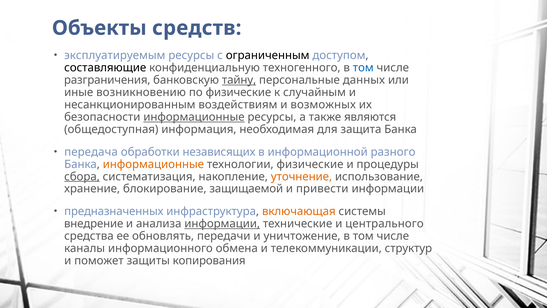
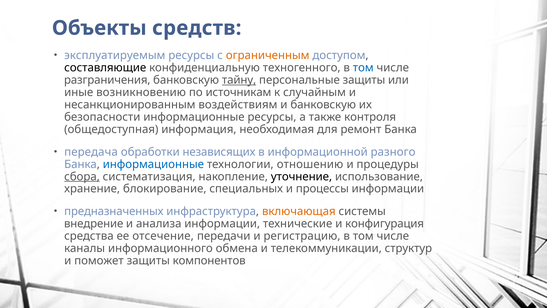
ограниченным colour: black -> orange
персональные данных: данных -> защиты
по физические: физические -> источникам
и возможных: возможных -> банковскую
информационные at (194, 117) underline: present -> none
являются: являются -> контроля
защита: защита -> ремонт
информационные at (153, 164) colour: orange -> blue
технологии физические: физические -> отношению
уточнение colour: orange -> black
защищаемой: защищаемой -> специальных
привести: привести -> процессы
информации at (222, 224) underline: present -> none
центрального: центрального -> конфигурация
обновлять: обновлять -> отсечение
уничтожение: уничтожение -> регистрацию
копирования: копирования -> компонентов
